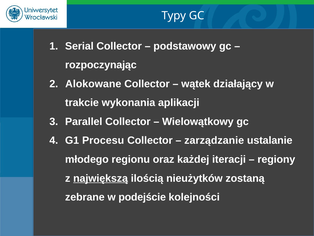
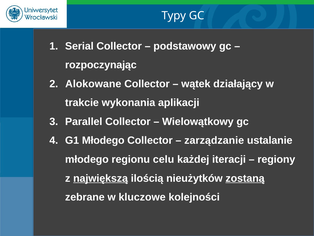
G1 Procesu: Procesu -> Młodego
oraz: oraz -> celu
zostaną underline: none -> present
podejście: podejście -> kluczowe
